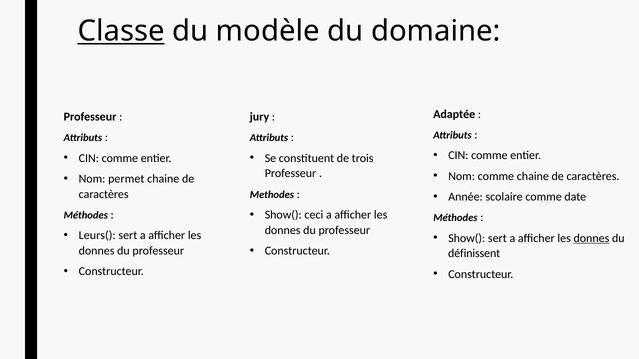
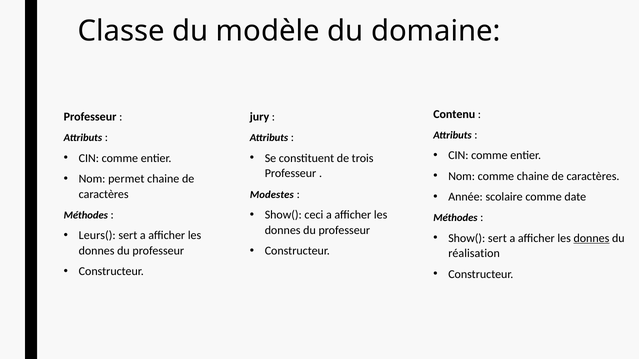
Classe underline: present -> none
Adaptée: Adaptée -> Contenu
Methodes: Methodes -> Modestes
définissent: définissent -> réalisation
